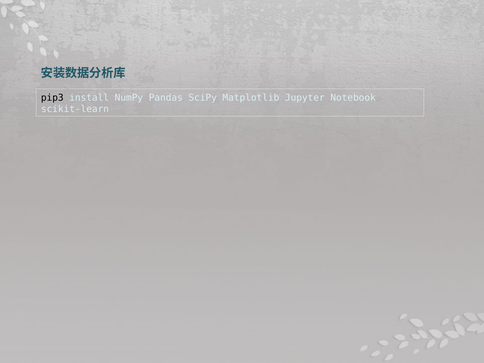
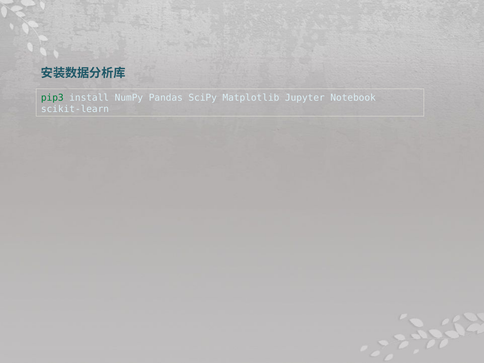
pip3 colour: black -> green
